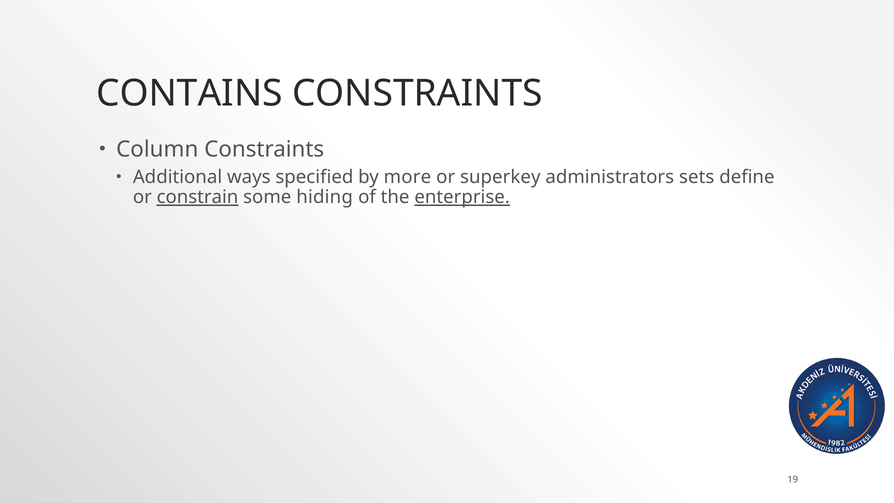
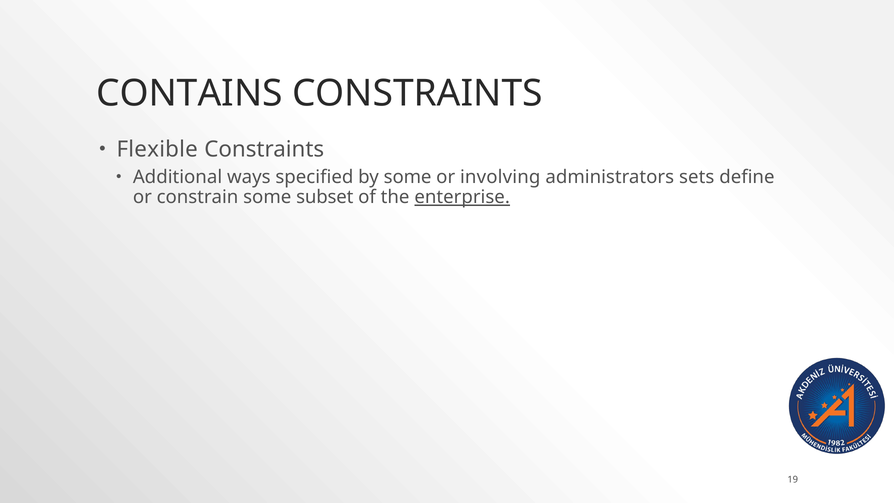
Column: Column -> Flexible
by more: more -> some
superkey: superkey -> involving
constrain underline: present -> none
hiding: hiding -> subset
